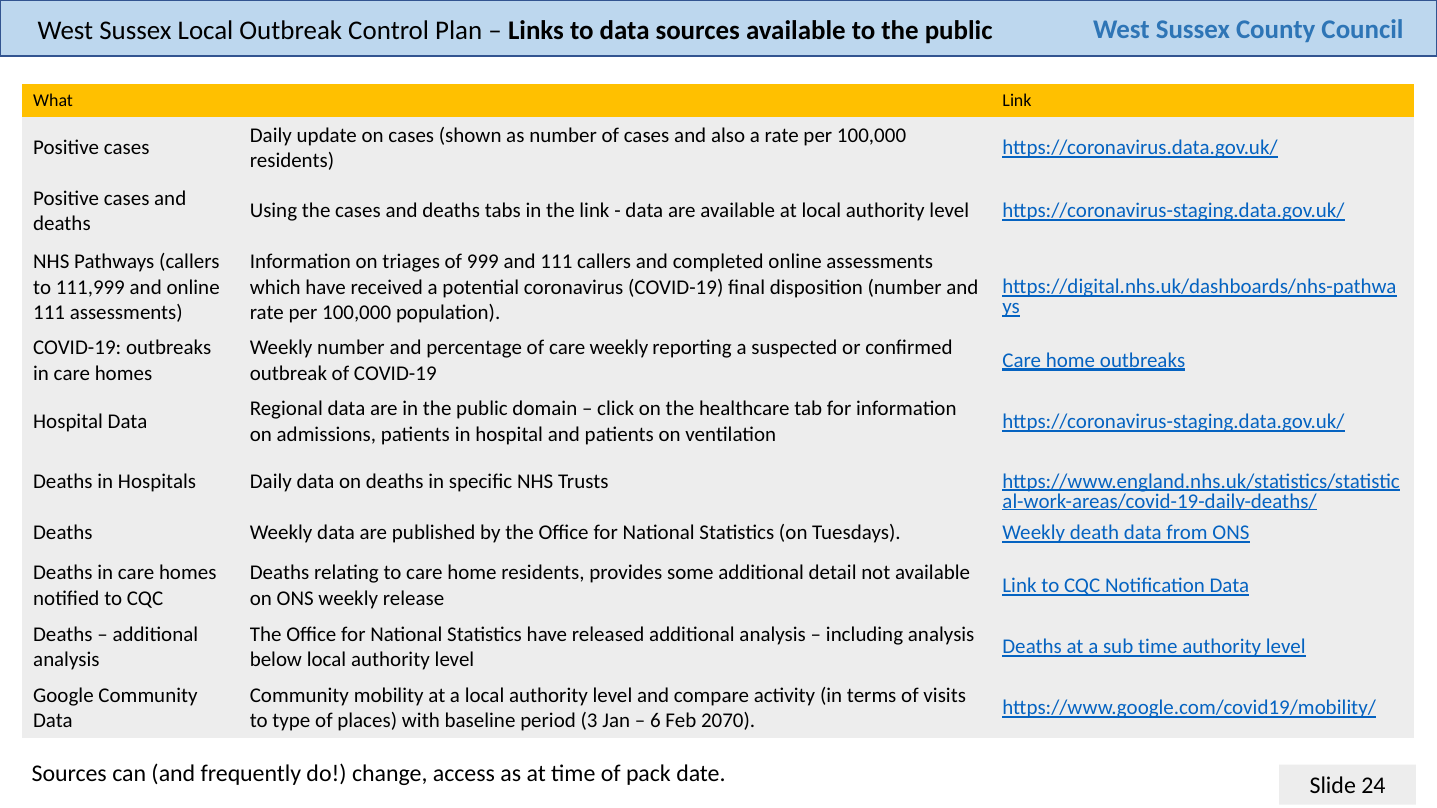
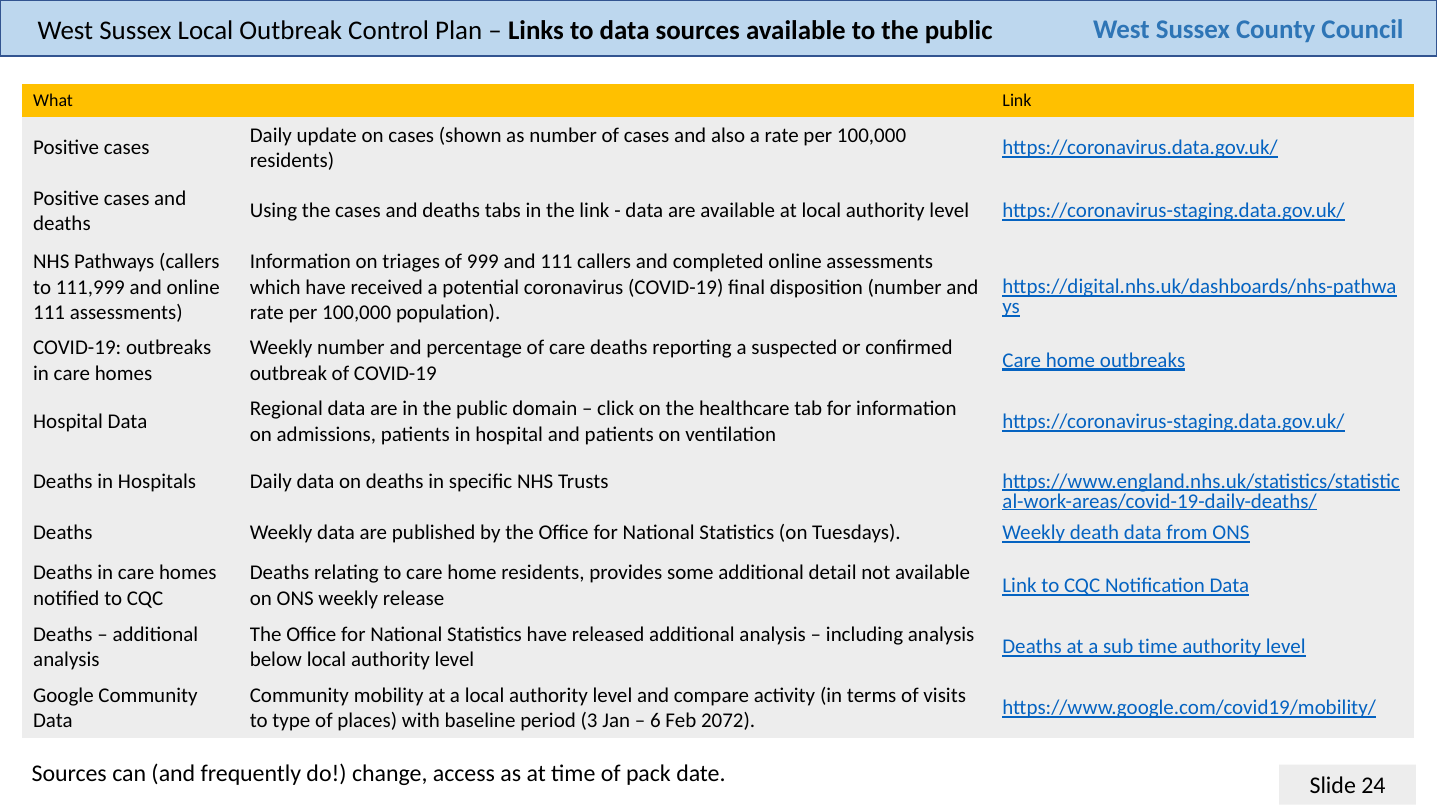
care weekly: weekly -> deaths
2070: 2070 -> 2072
